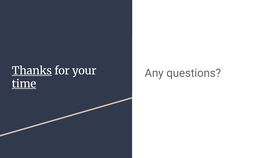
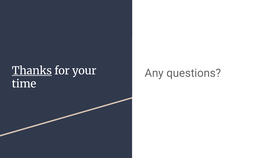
time underline: present -> none
